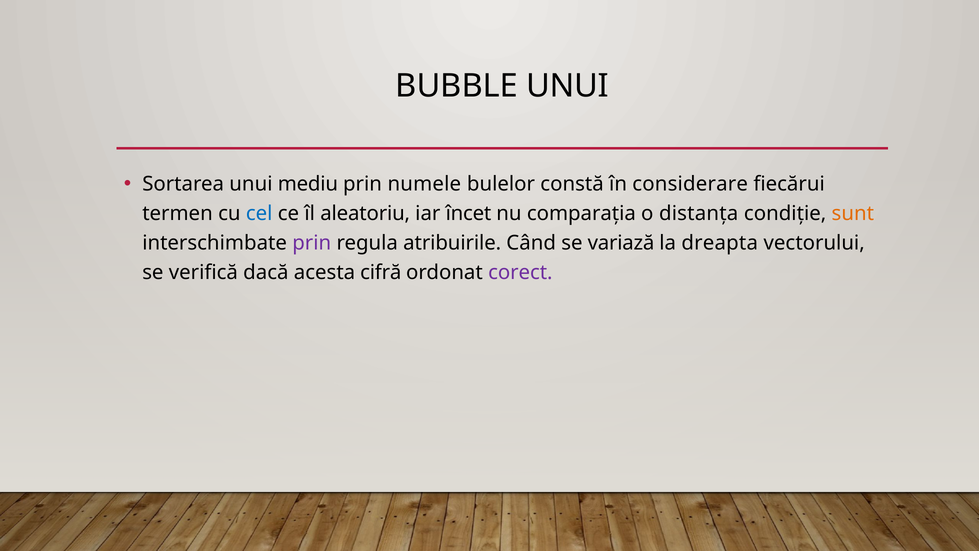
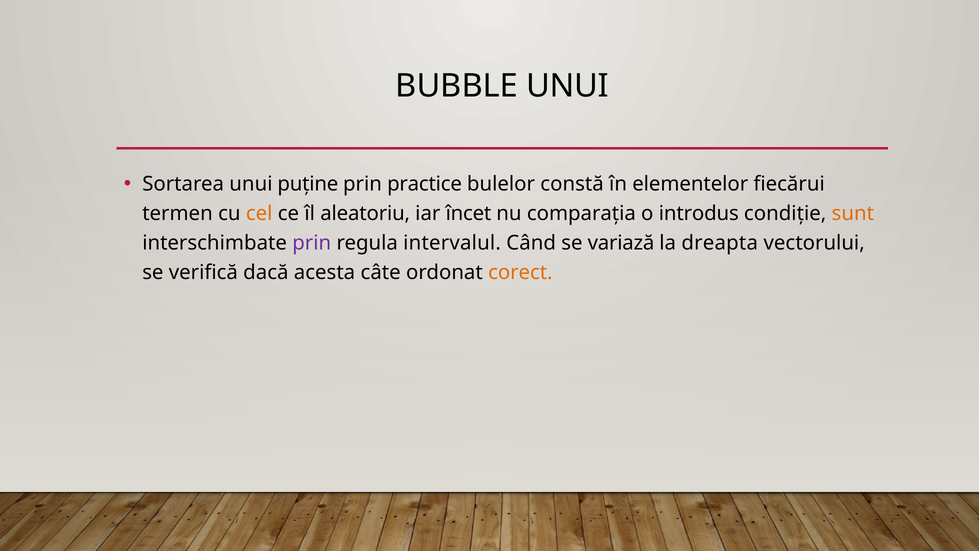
mediu: mediu -> puține
numele: numele -> practice
considerare: considerare -> elementelor
cel colour: blue -> orange
distanța: distanța -> introdus
atribuirile: atribuirile -> intervalul
cifră: cifră -> câte
corect colour: purple -> orange
